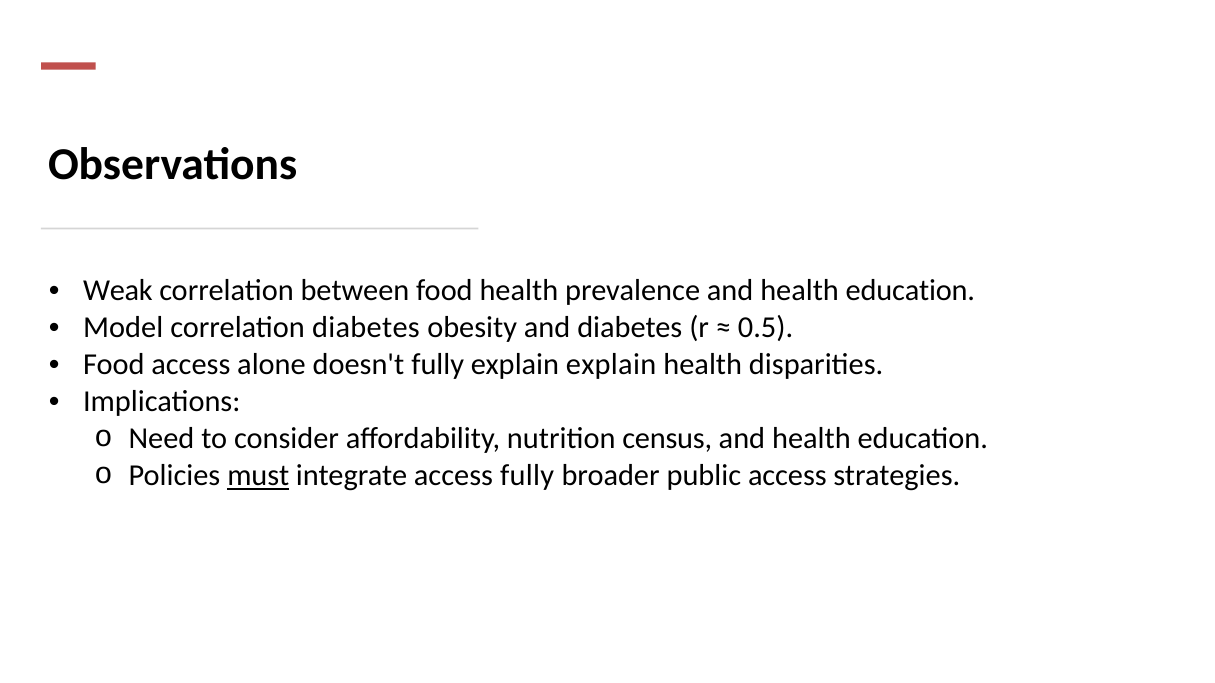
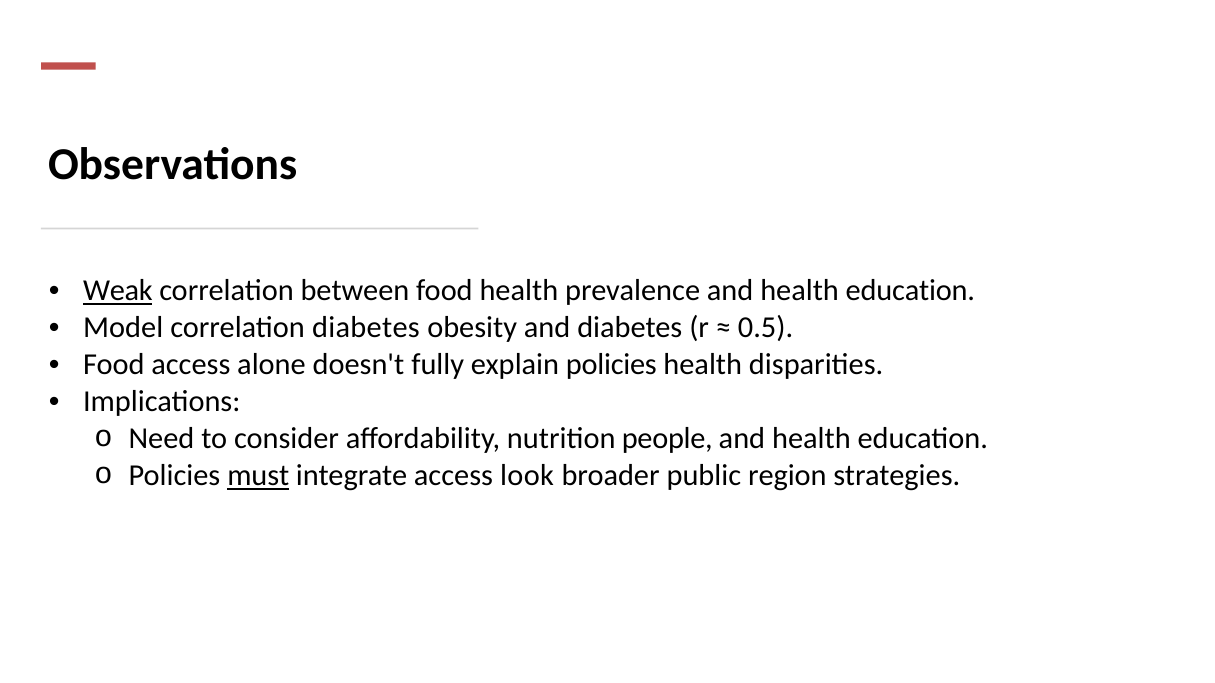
Weak underline: none -> present
explain explain: explain -> policies
census: census -> people
access fully: fully -> look
public access: access -> region
